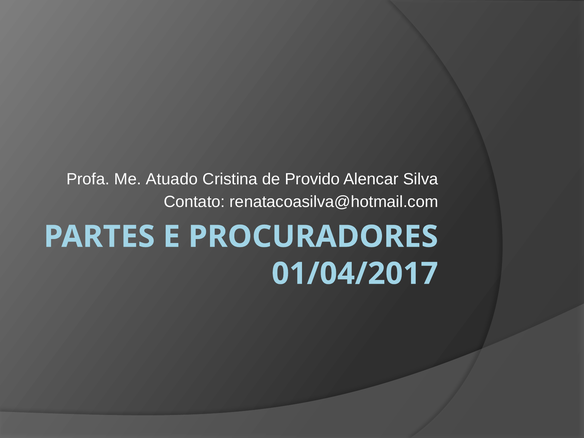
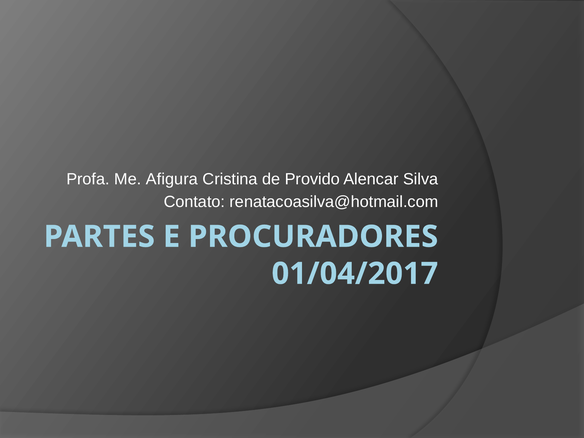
Atuado: Atuado -> Afigura
